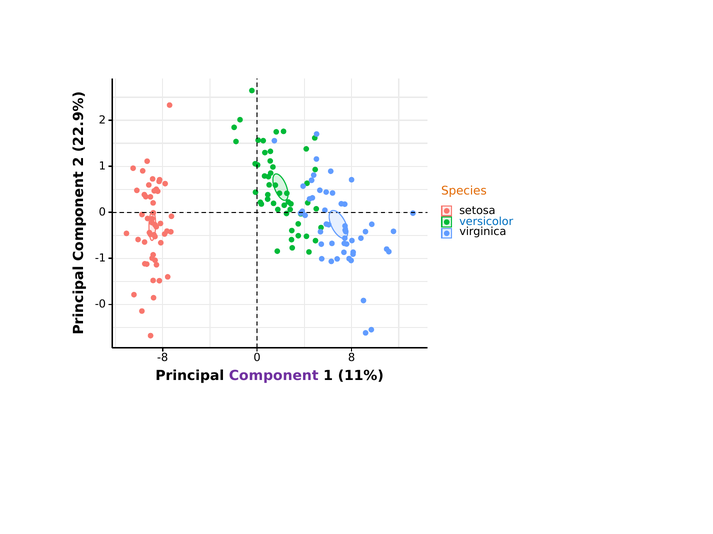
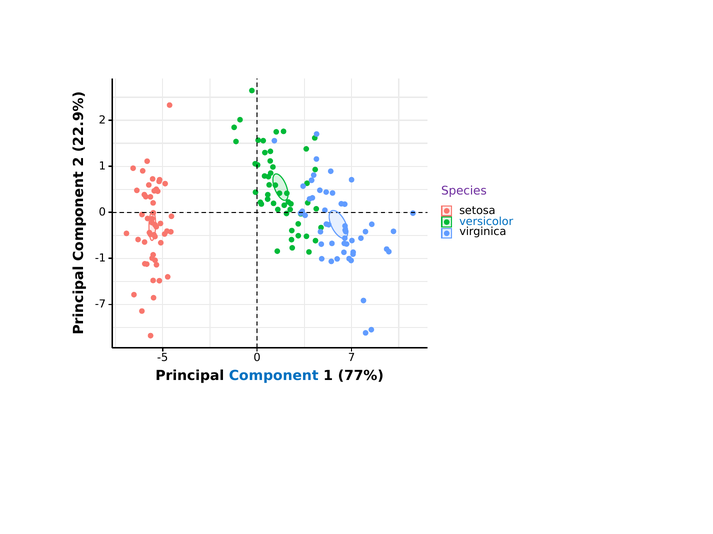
Species colour: orange -> purple
-0: -0 -> -7
-8: -8 -> -5
8: 8 -> 7
Component colour: purple -> blue
11%: 11% -> 77%
